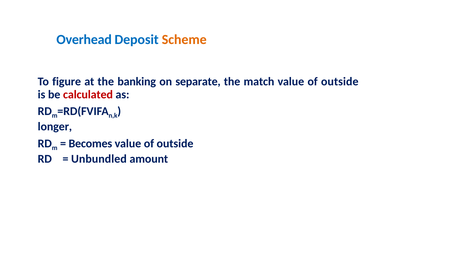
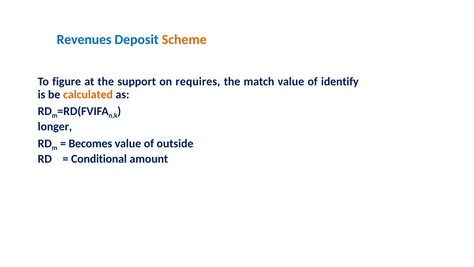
Overhead: Overhead -> Revenues
banking: banking -> support
separate: separate -> requires
outside at (340, 81): outside -> identify
calculated colour: red -> orange
Unbundled: Unbundled -> Conditional
